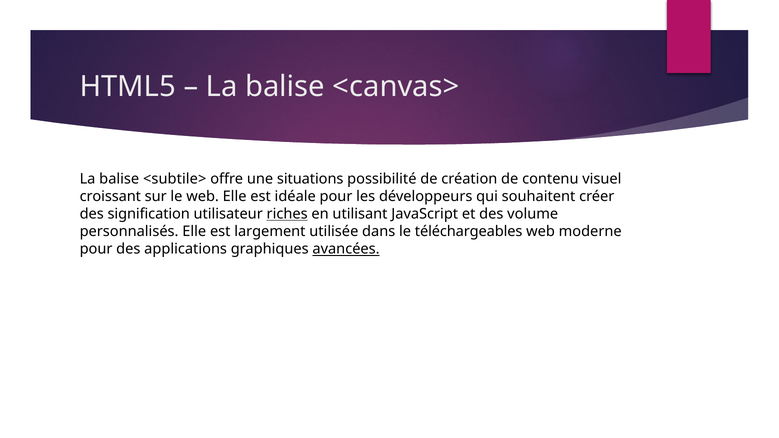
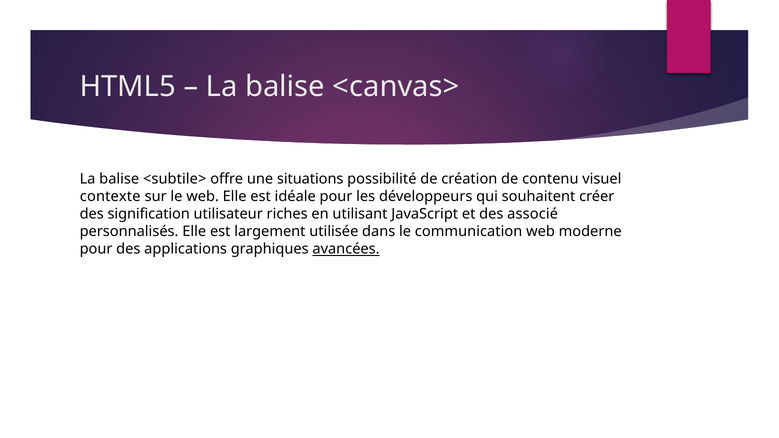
croissant: croissant -> contexte
riches underline: present -> none
volume: volume -> associé
téléchargeables: téléchargeables -> communication
